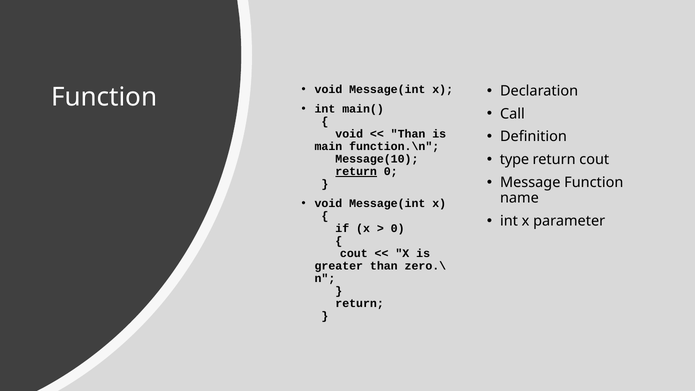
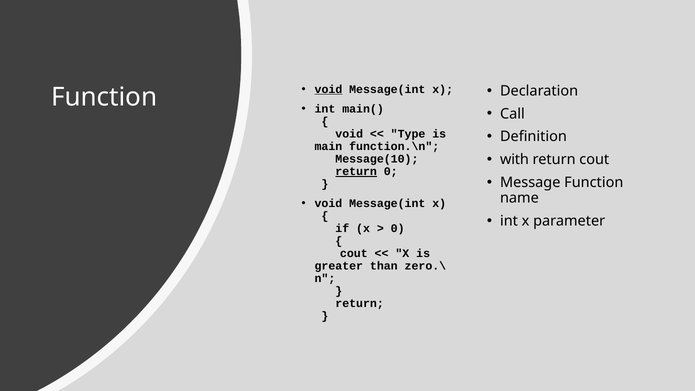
void at (328, 89) underline: none -> present
Than at (408, 134): Than -> Type
type: type -> with
